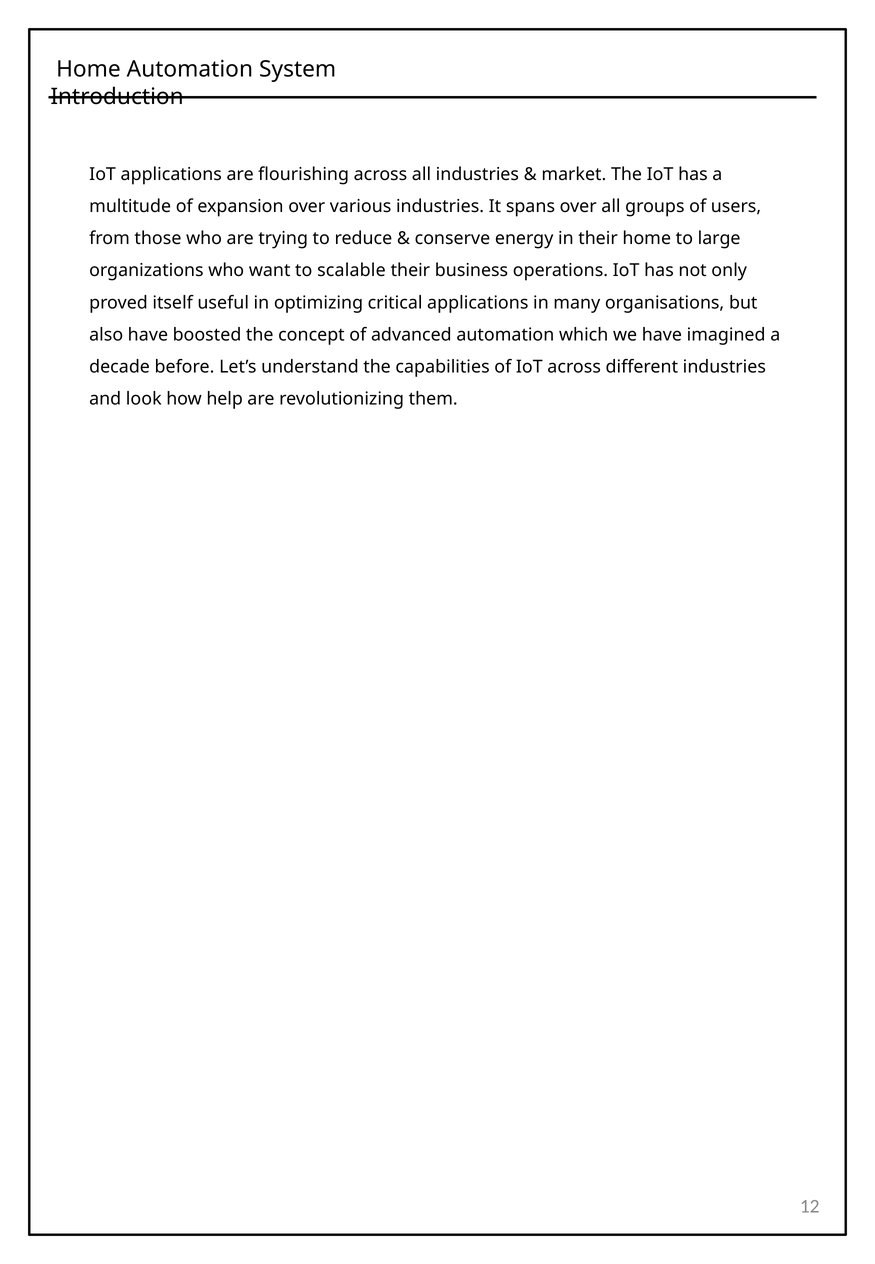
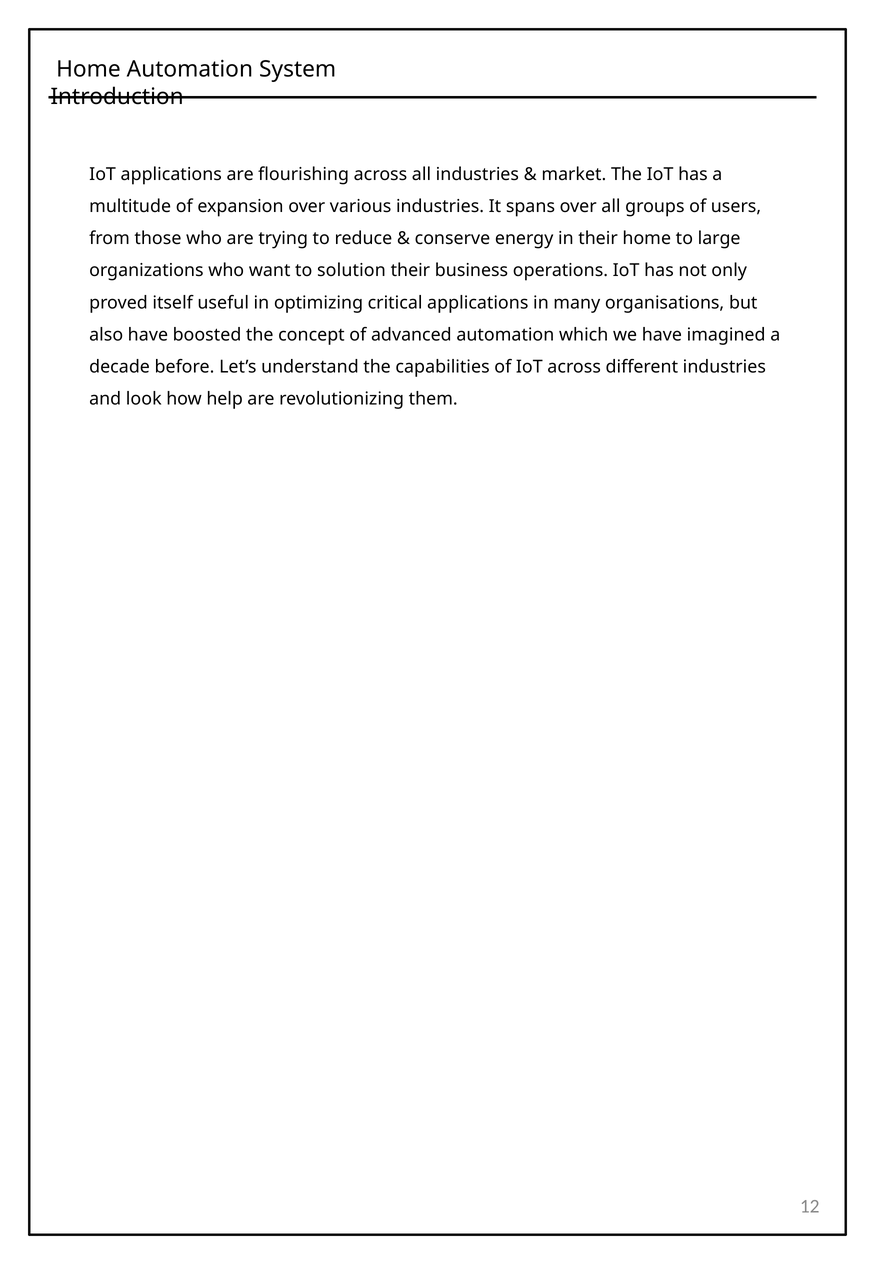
scalable: scalable -> solution
